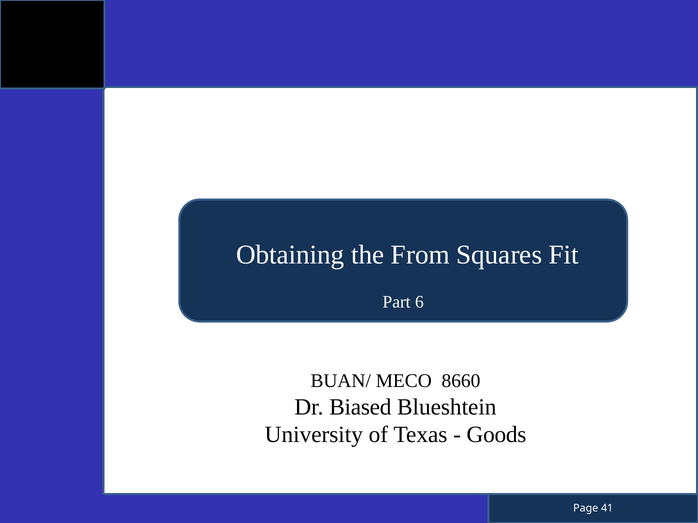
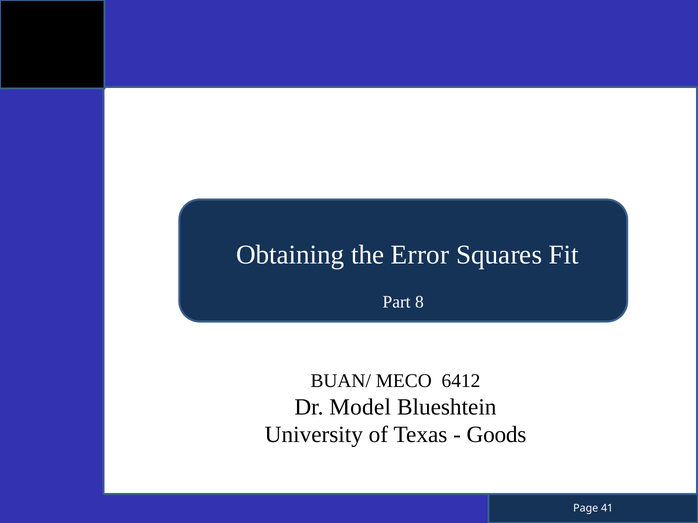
From: From -> Error
6: 6 -> 8
8660: 8660 -> 6412
Biased: Biased -> Model
